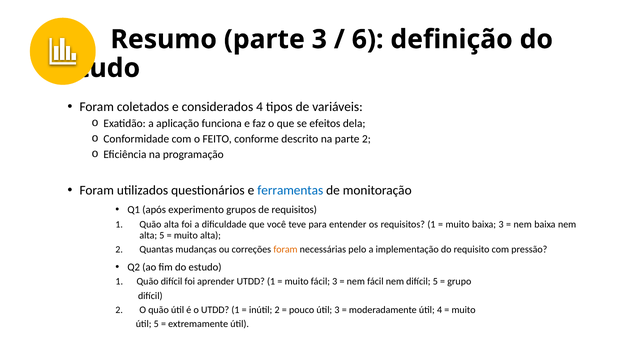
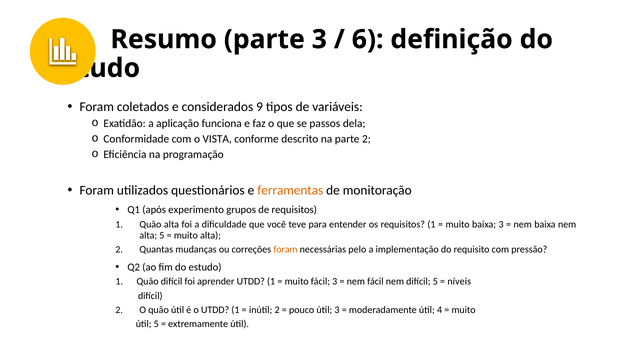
considerados 4: 4 -> 9
efeitos: efeitos -> passos
FEITO: FEITO -> VISTA
ferramentas colour: blue -> orange
grupo: grupo -> níveis
